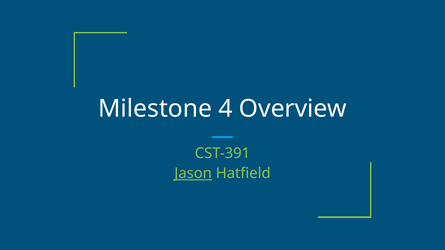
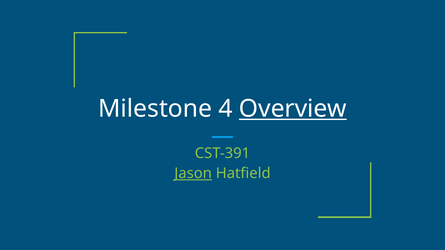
Overview underline: none -> present
